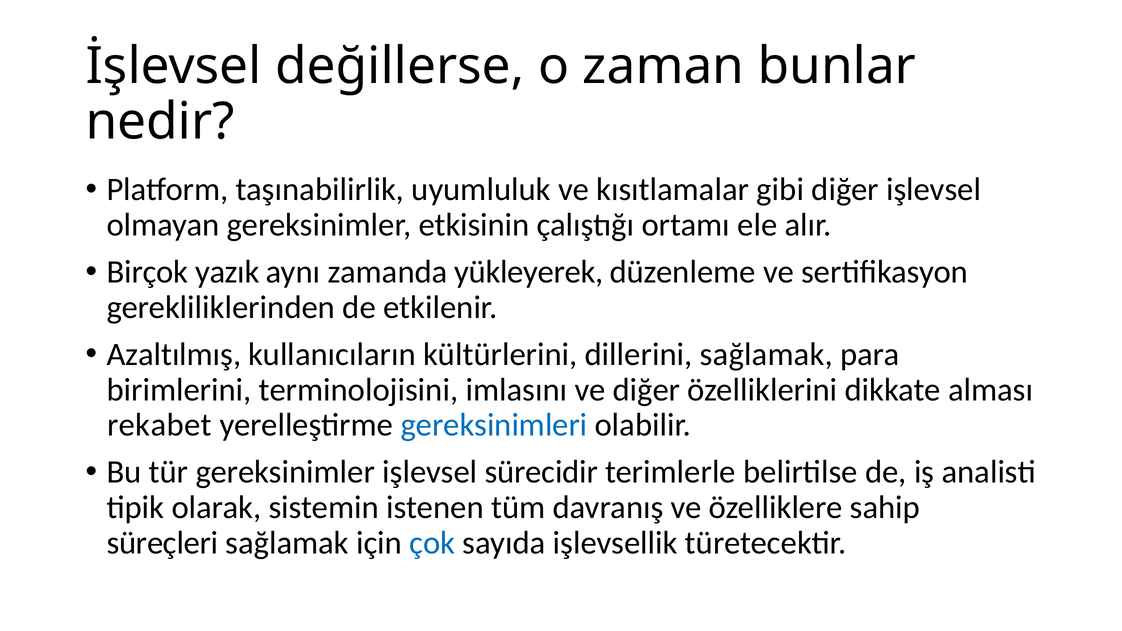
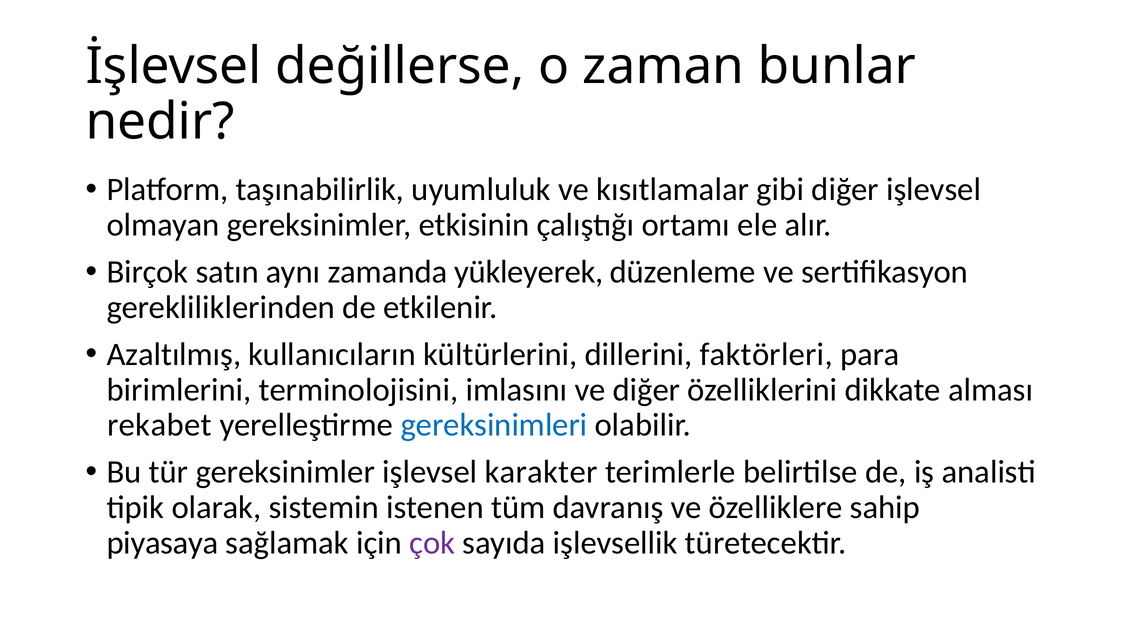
yazık: yazık -> satın
dillerini sağlamak: sağlamak -> faktörleri
sürecidir: sürecidir -> karakter
süreçleri: süreçleri -> piyasaya
çok colour: blue -> purple
